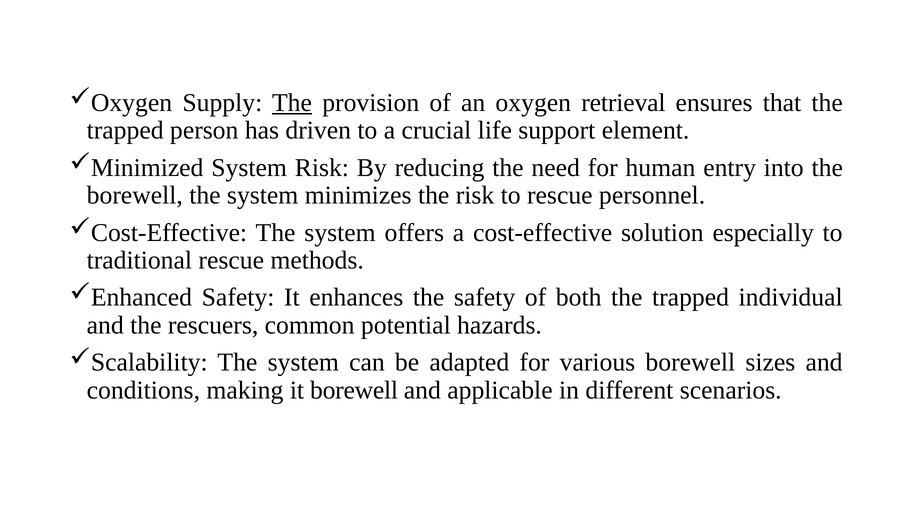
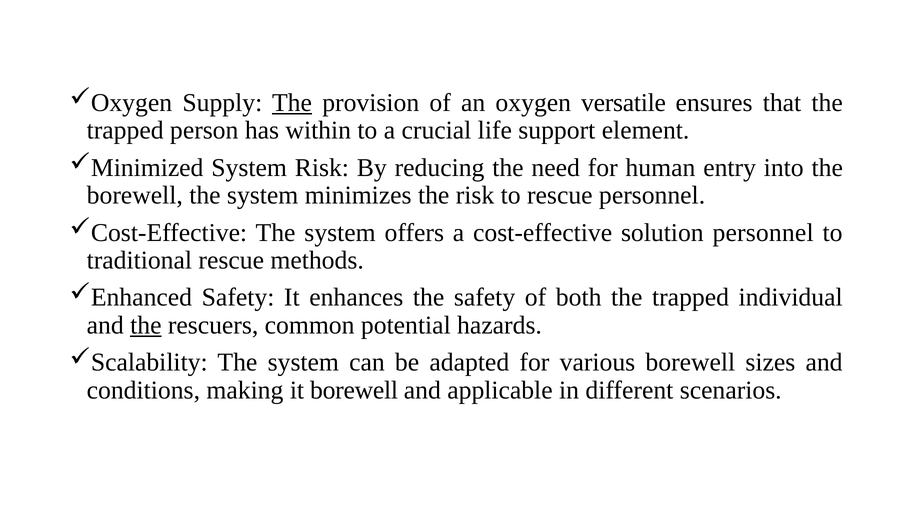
retrieval: retrieval -> versatile
driven: driven -> within
solution especially: especially -> personnel
the at (146, 326) underline: none -> present
